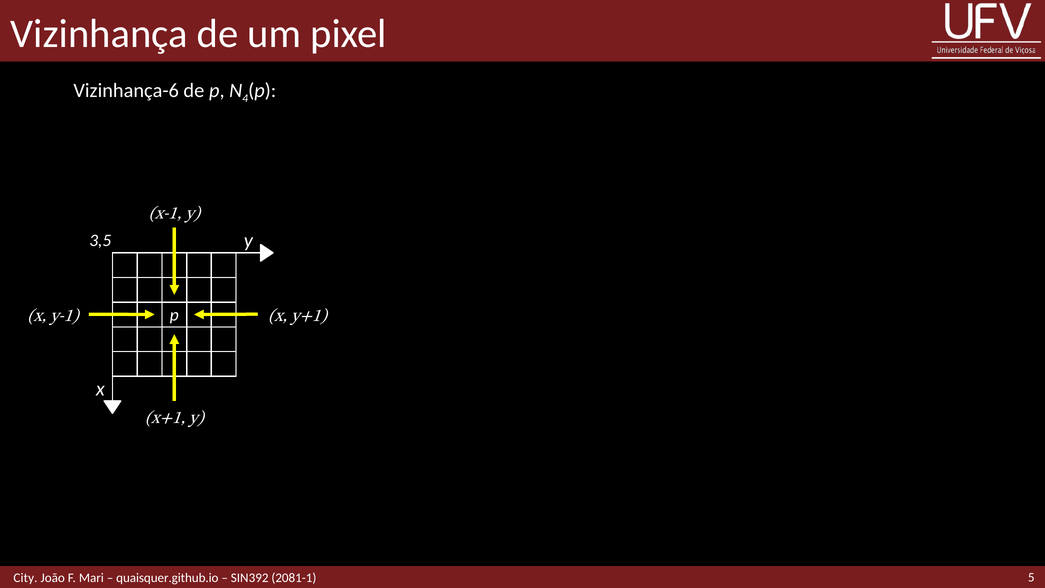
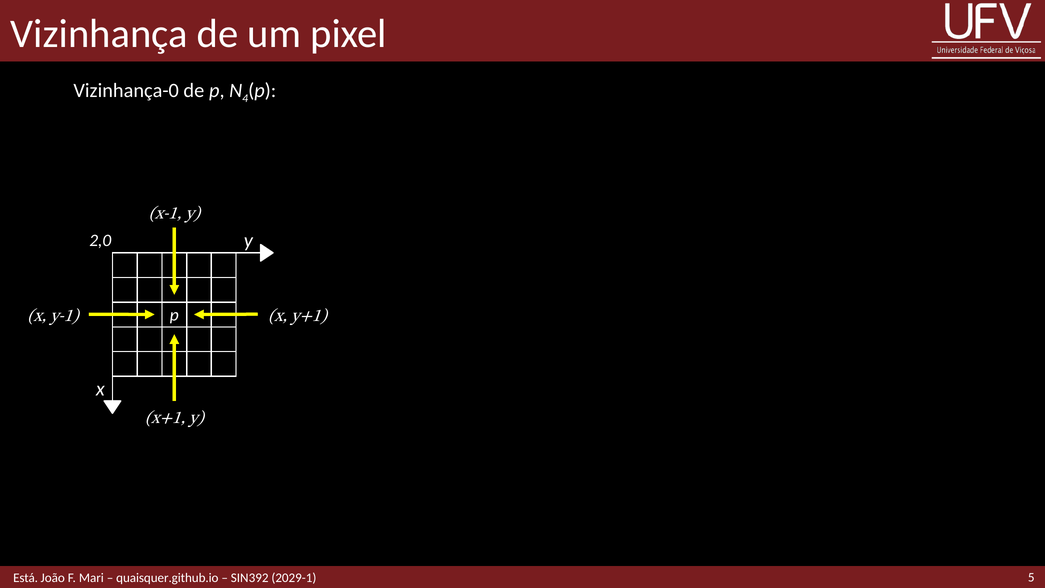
Vizinhança-6: Vizinhança-6 -> Vizinhança-0
3,5: 3,5 -> 2,0
City: City -> Está
2081-1: 2081-1 -> 2029-1
